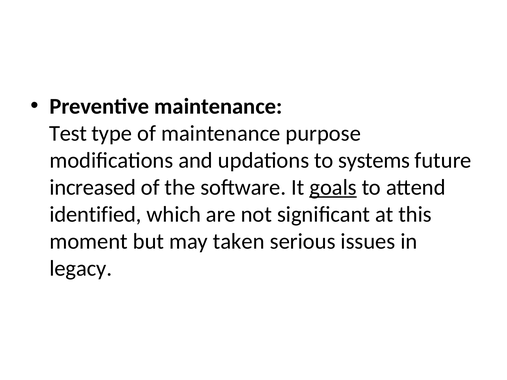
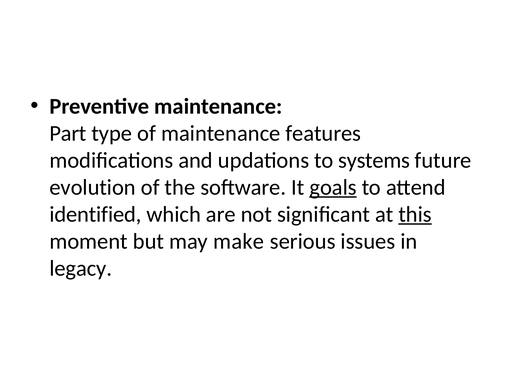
Test: Test -> Part
purpose: purpose -> features
increased: increased -> evolution
this underline: none -> present
taken: taken -> make
